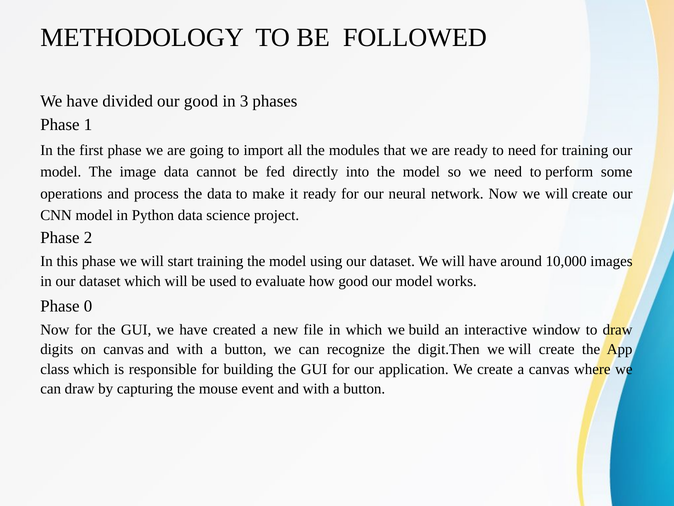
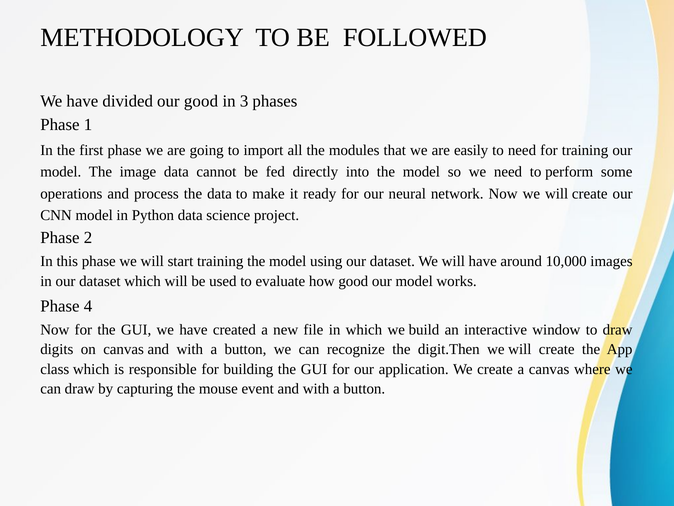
are ready: ready -> easily
0: 0 -> 4
